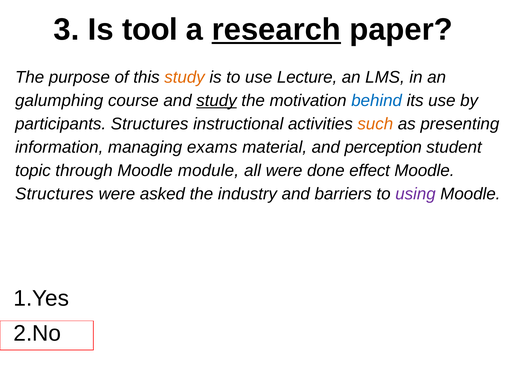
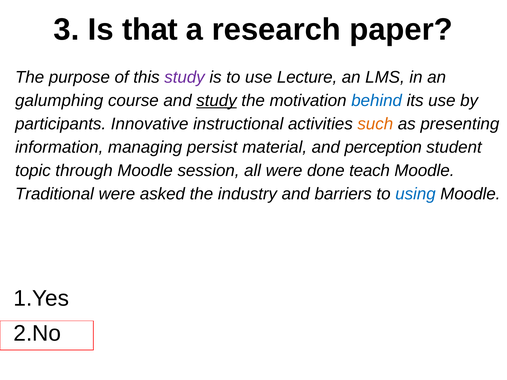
tool: tool -> that
research underline: present -> none
study at (185, 77) colour: orange -> purple
participants Structures: Structures -> Innovative
exams: exams -> persist
module: module -> session
effect: effect -> teach
Structures at (54, 194): Structures -> Traditional
using colour: purple -> blue
